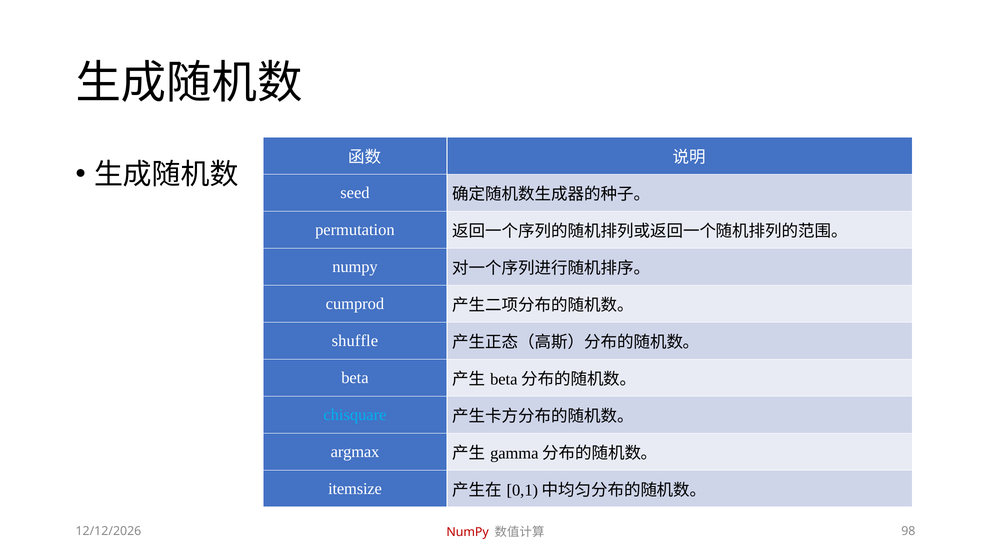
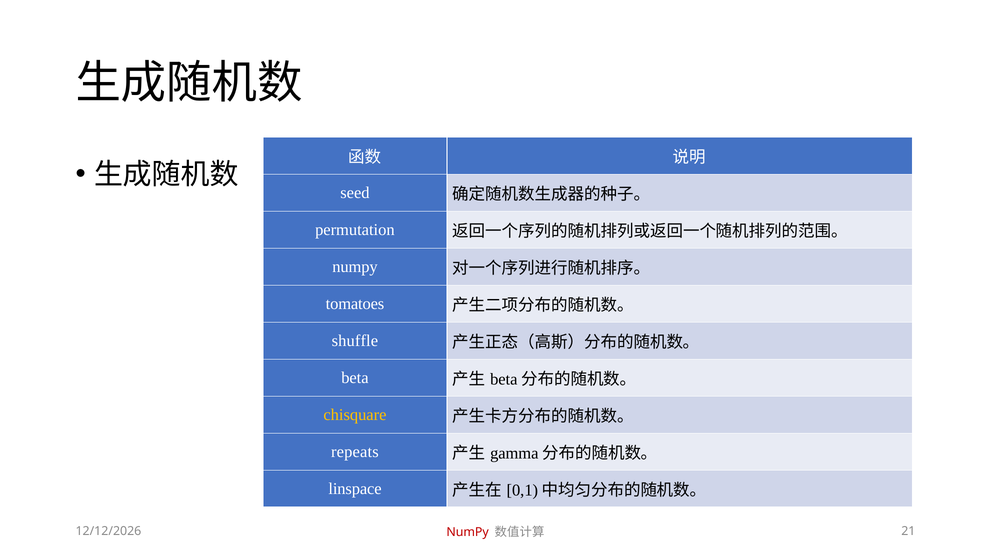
cumprod: cumprod -> tomatoes
chisquare colour: light blue -> yellow
argmax: argmax -> repeats
itemsize: itemsize -> linspace
98: 98 -> 21
